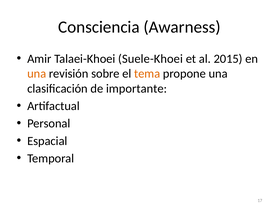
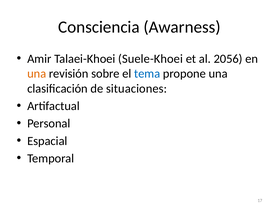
2015: 2015 -> 2056
tema colour: orange -> blue
importante: importante -> situaciones
